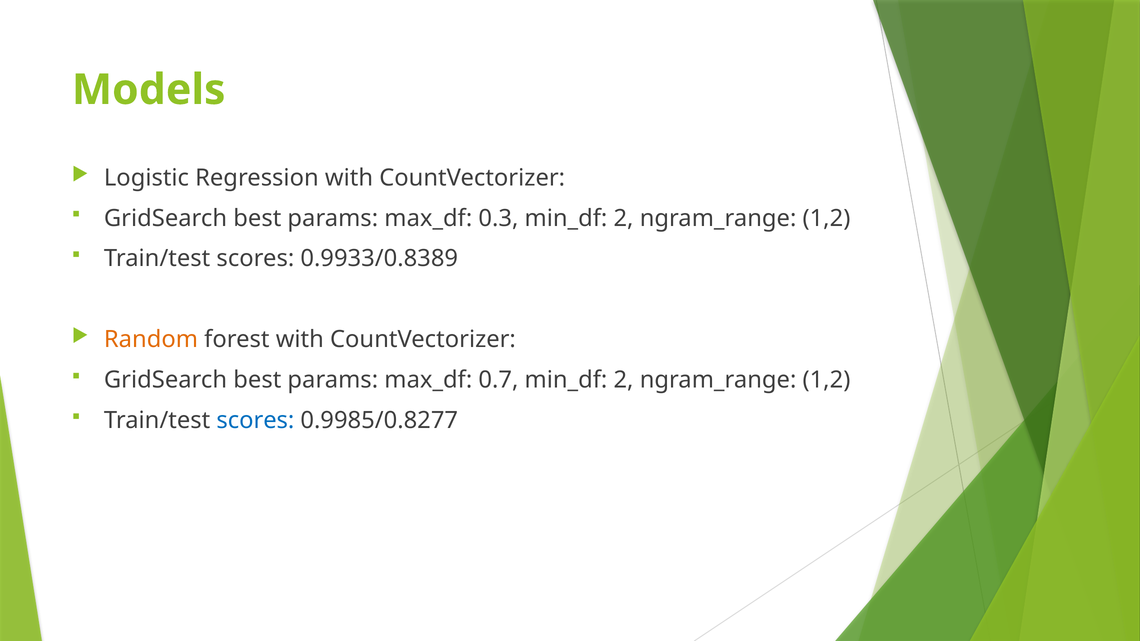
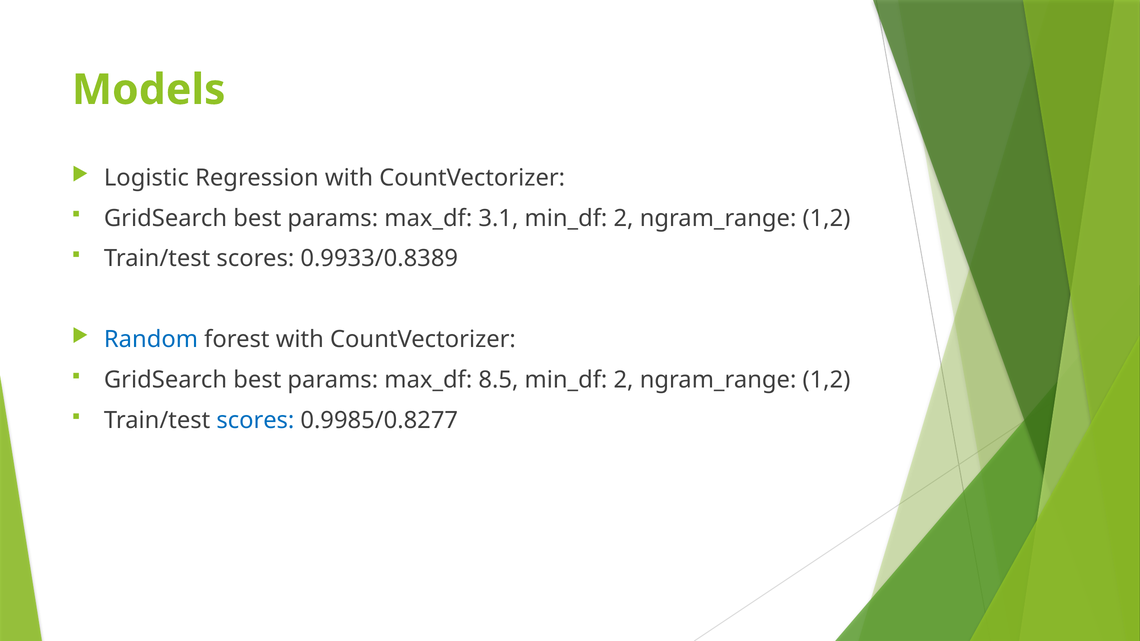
0.3: 0.3 -> 3.1
Random colour: orange -> blue
0.7: 0.7 -> 8.5
